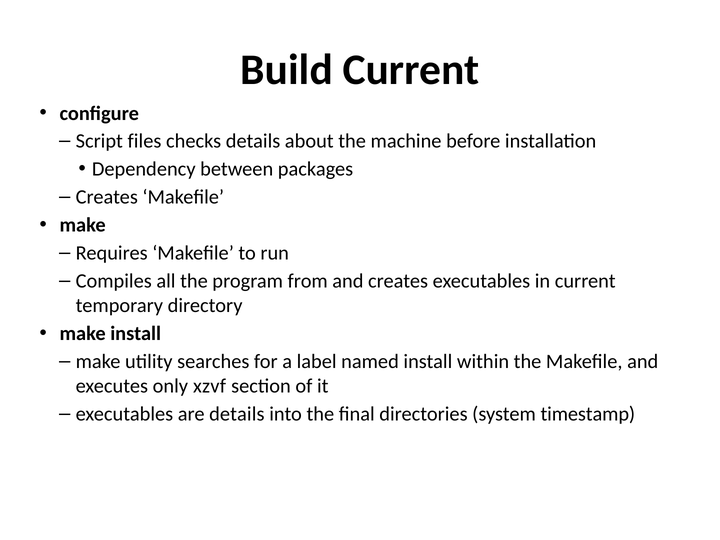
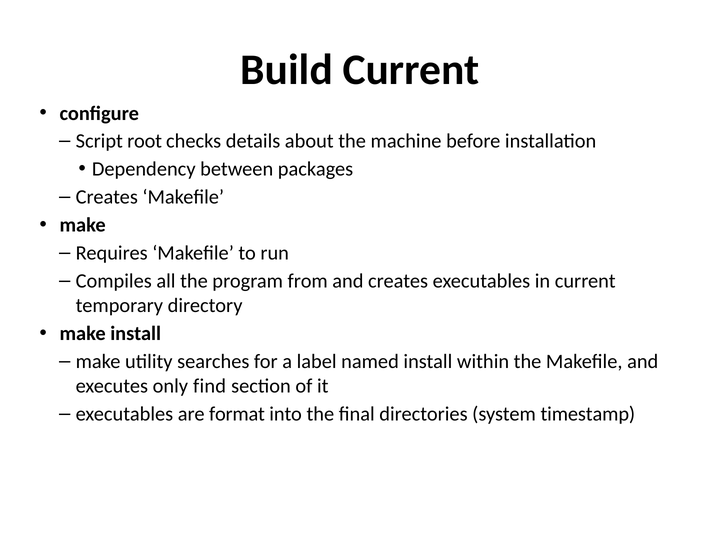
files: files -> root
xzvf: xzvf -> find
are details: details -> format
